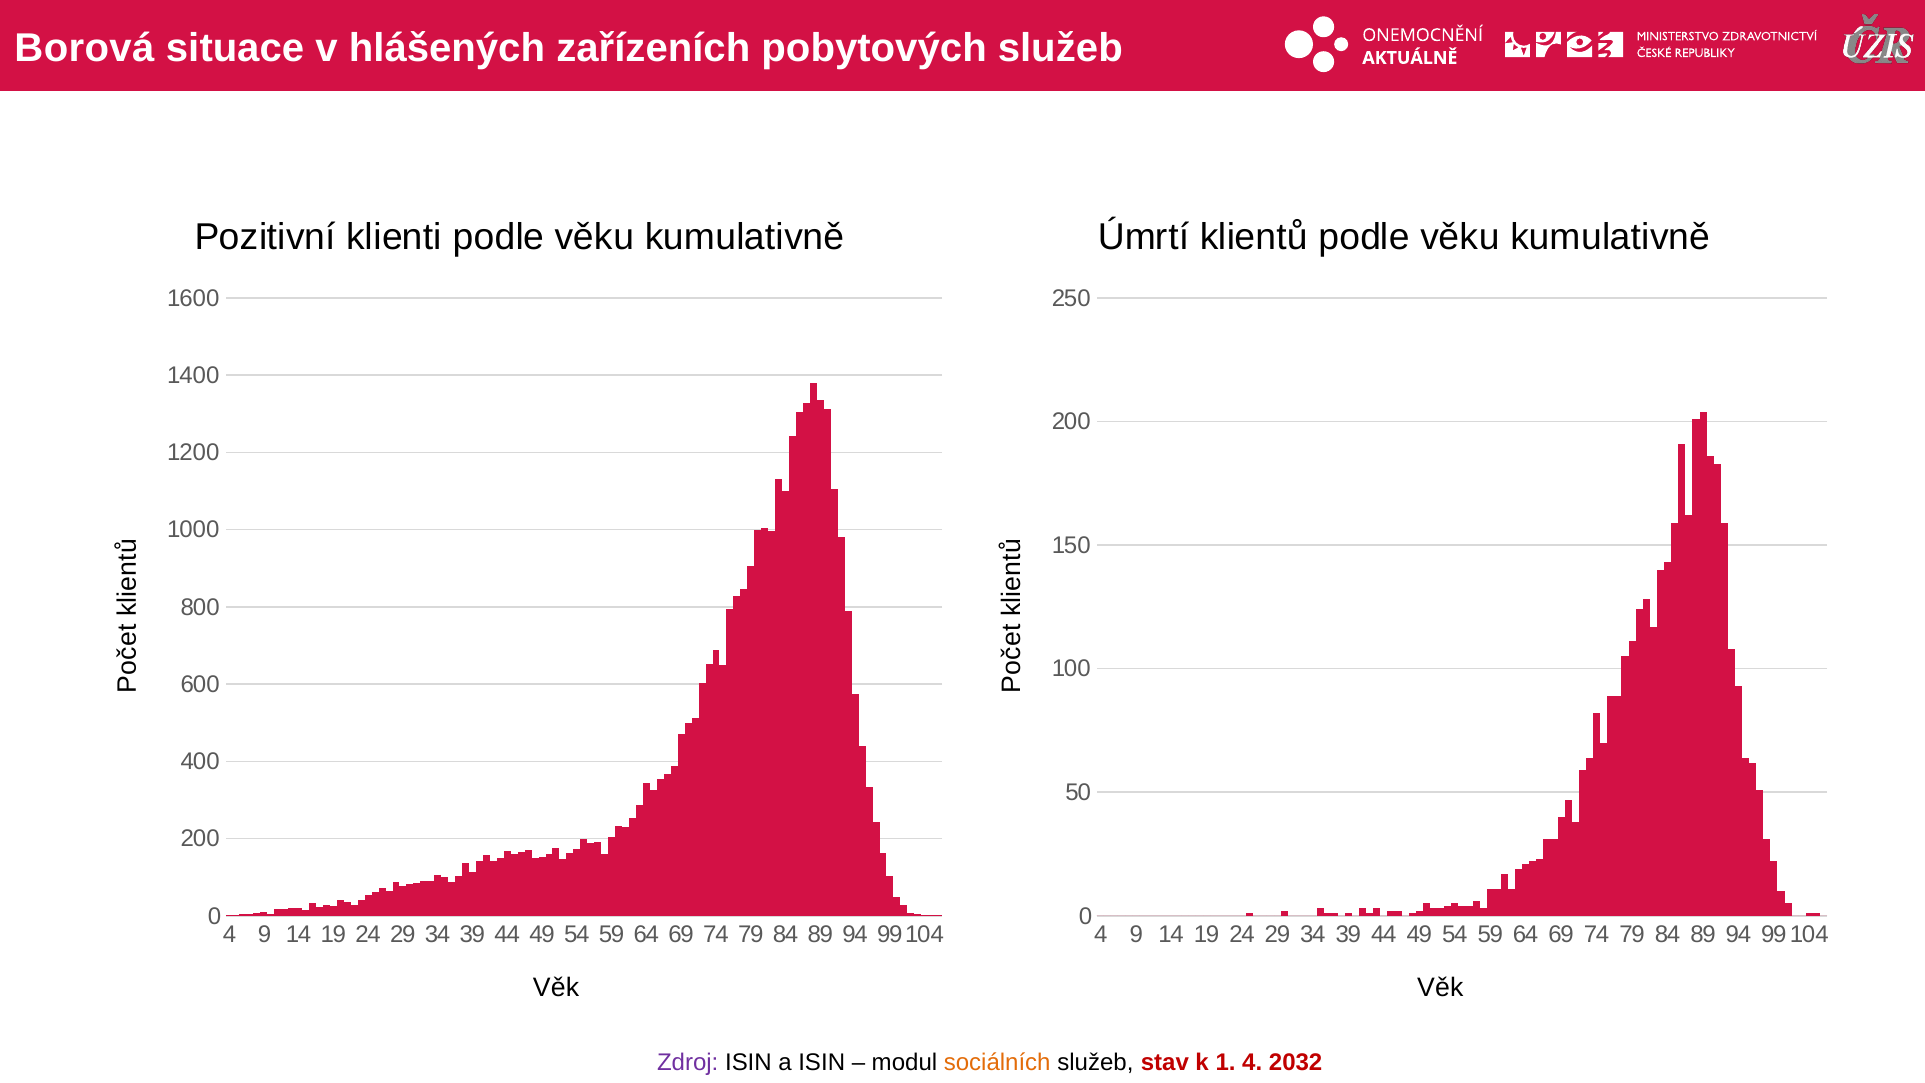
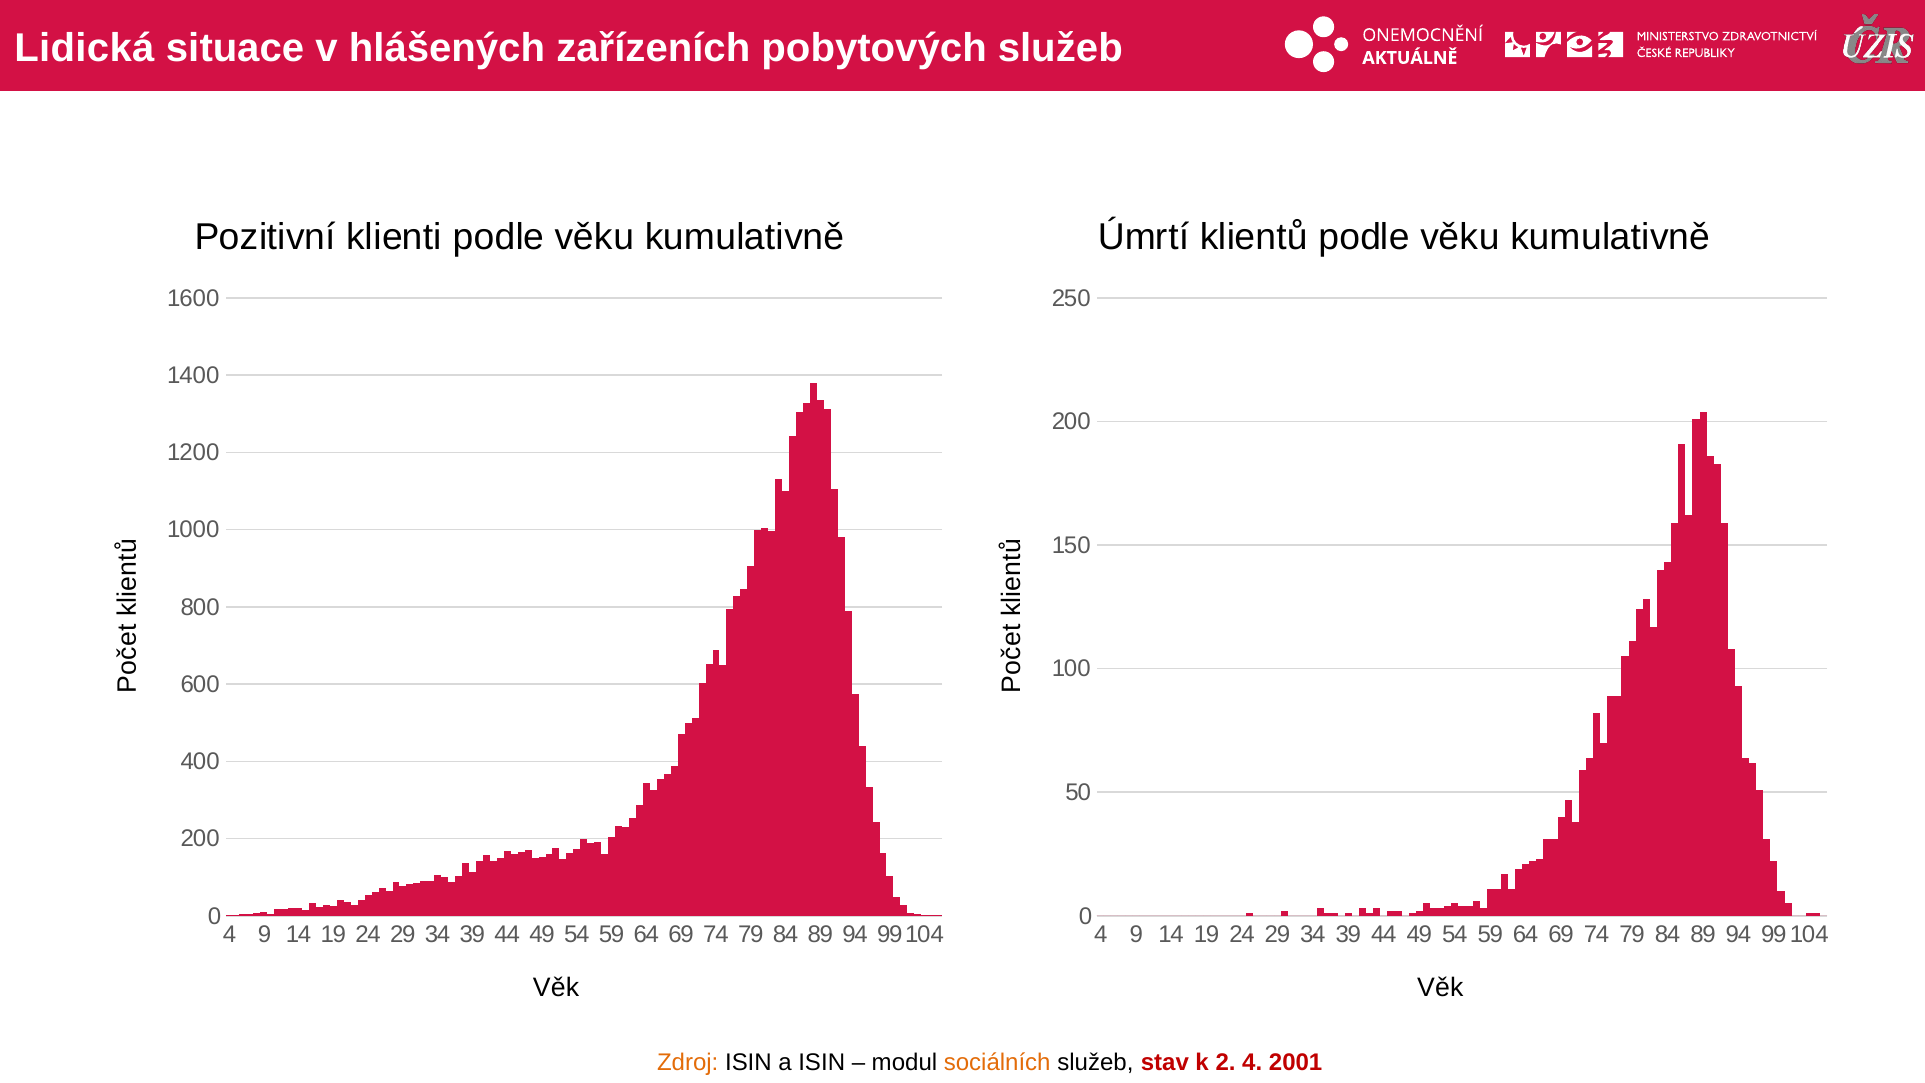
Borová: Borová -> Lidická
Zdroj colour: purple -> orange
1: 1 -> 2
2032: 2032 -> 2001
